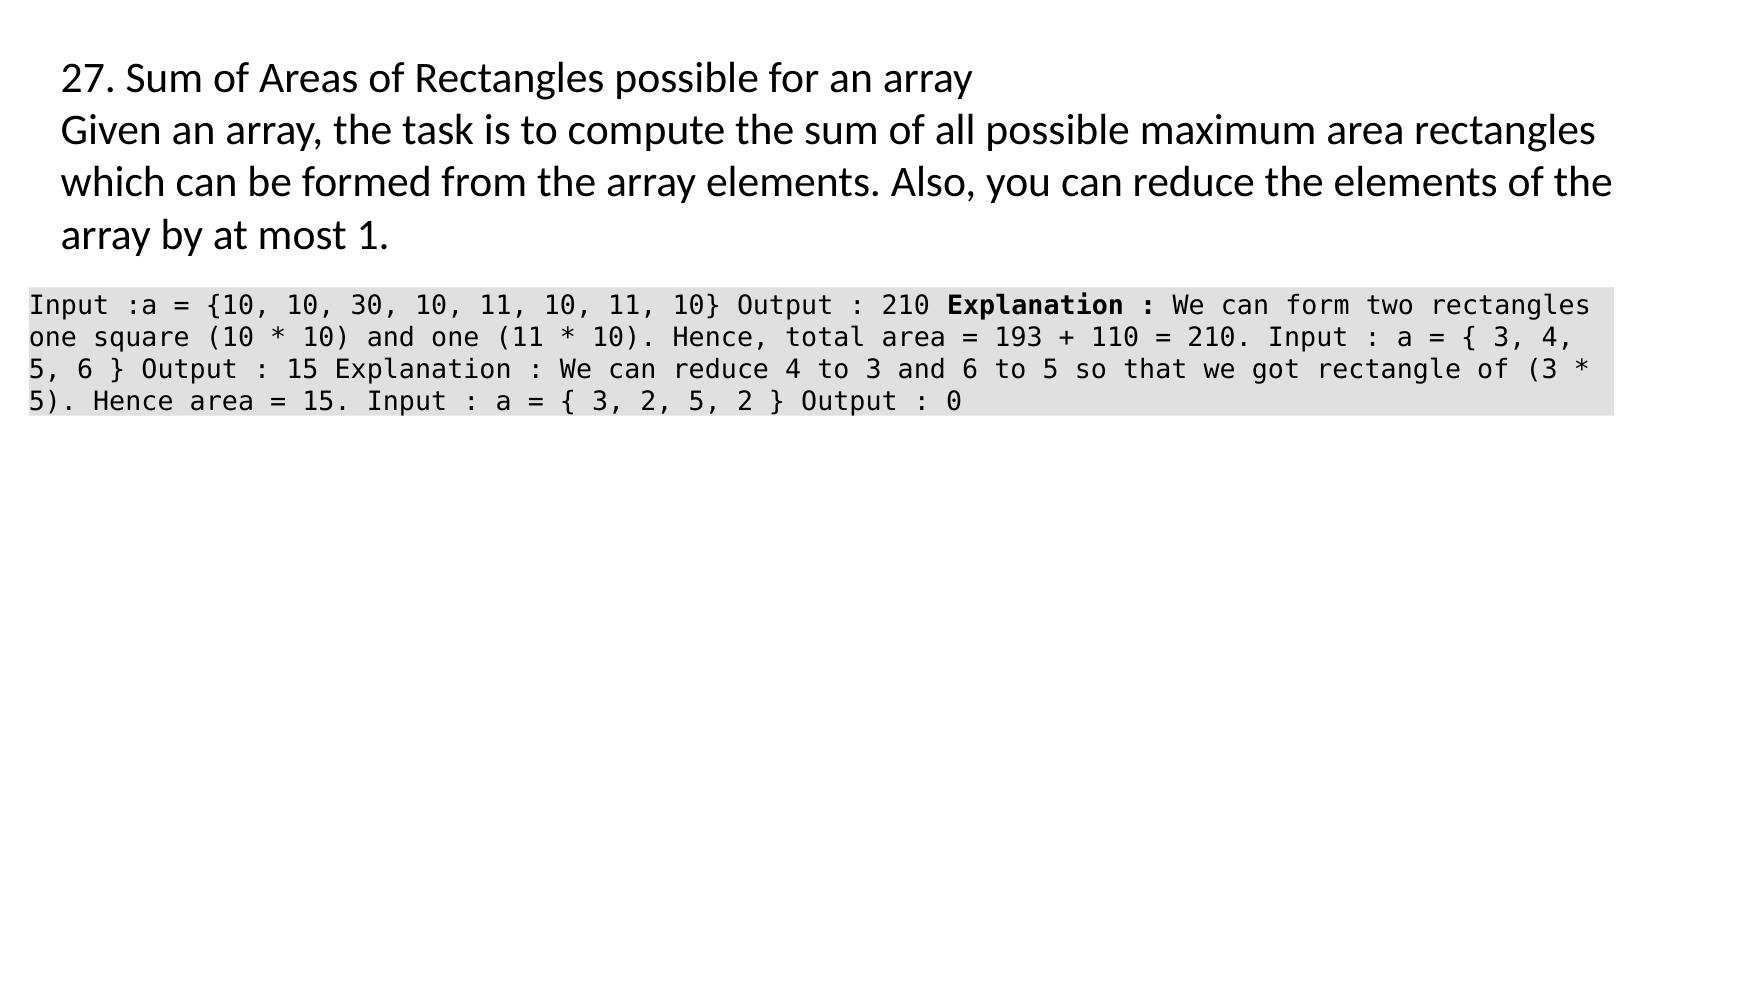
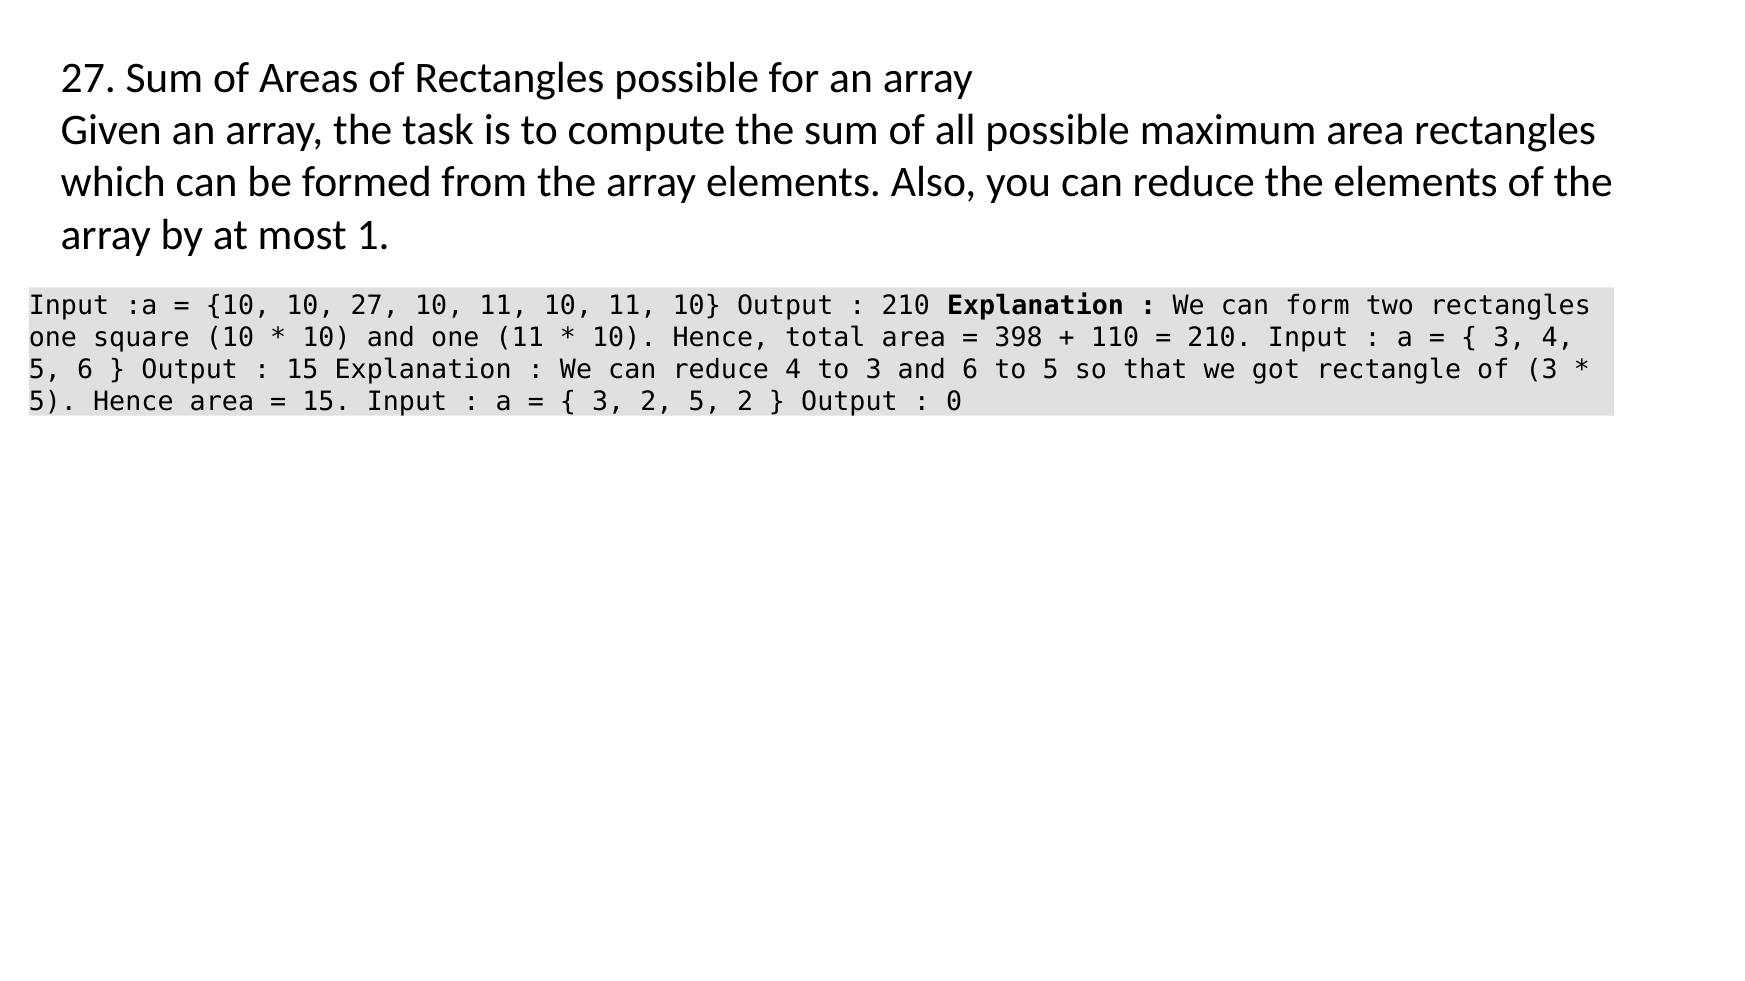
10 30: 30 -> 27
193: 193 -> 398
